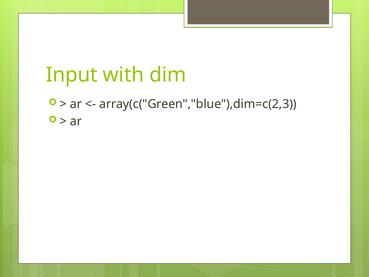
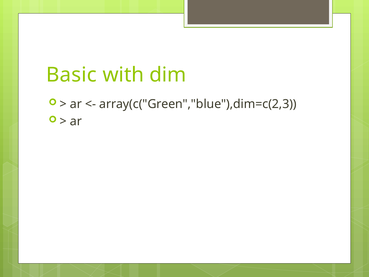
Input: Input -> Basic
